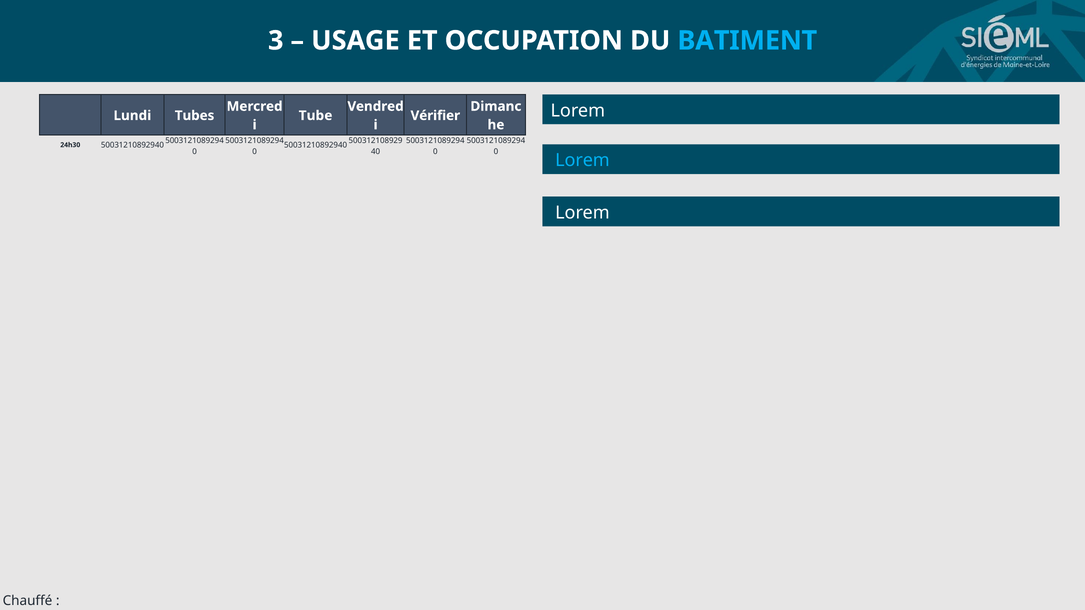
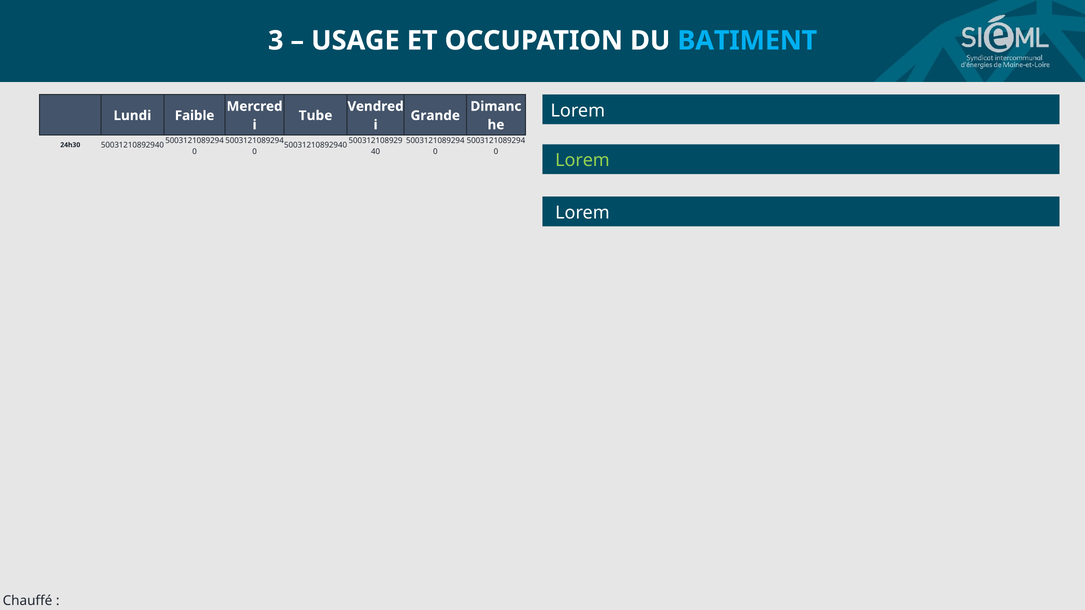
Tubes: Tubes -> Faible
Vérifier: Vérifier -> Grande
Lorem at (582, 161) colour: light blue -> light green
